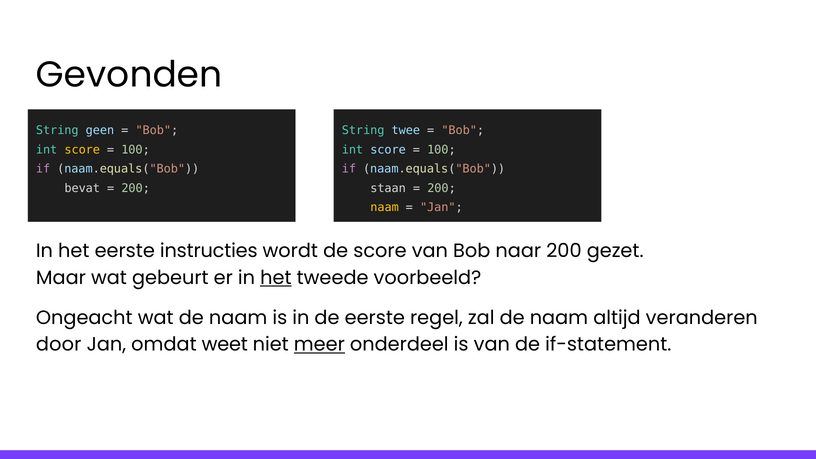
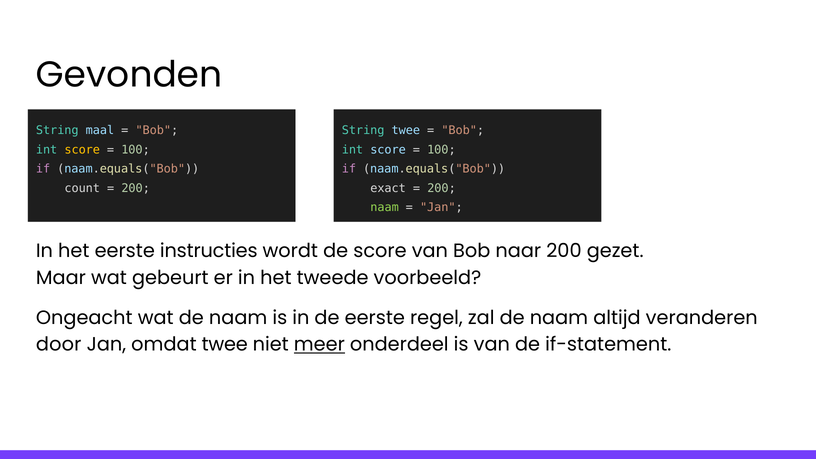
geen: geen -> maal
bevat: bevat -> count
staan: staan -> exact
naam at (385, 207) colour: yellow -> light green
het at (276, 278) underline: present -> none
omdat weet: weet -> twee
